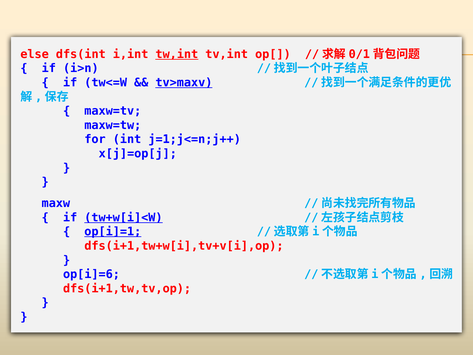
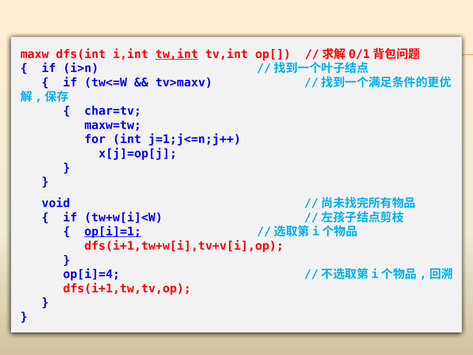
else: else -> maxw
tv>maxv underline: present -> none
maxw=tv: maxw=tv -> char=tv
maxw: maxw -> void
tw+w[i]<W underline: present -> none
op[i]=6: op[i]=6 -> op[i]=4
